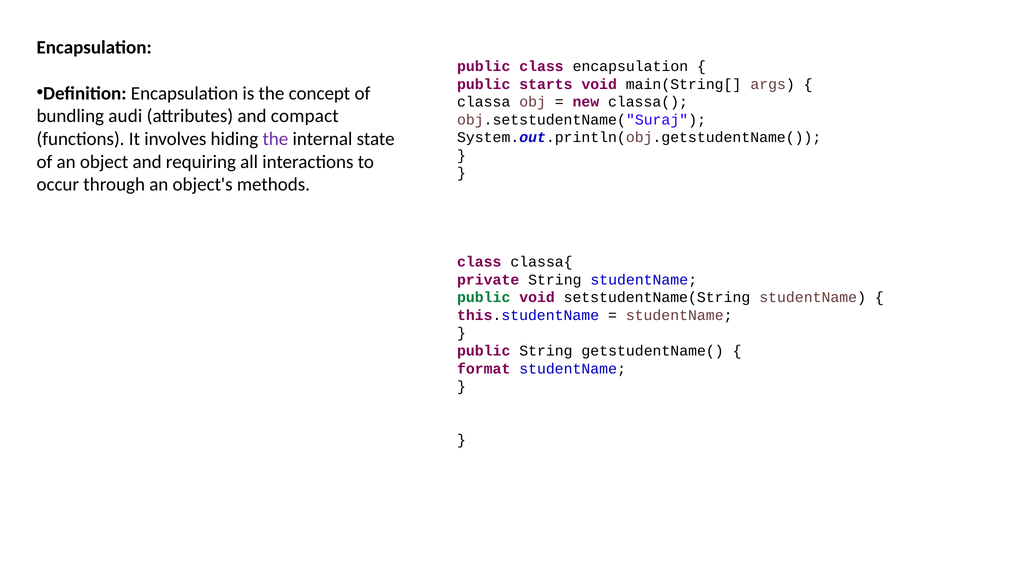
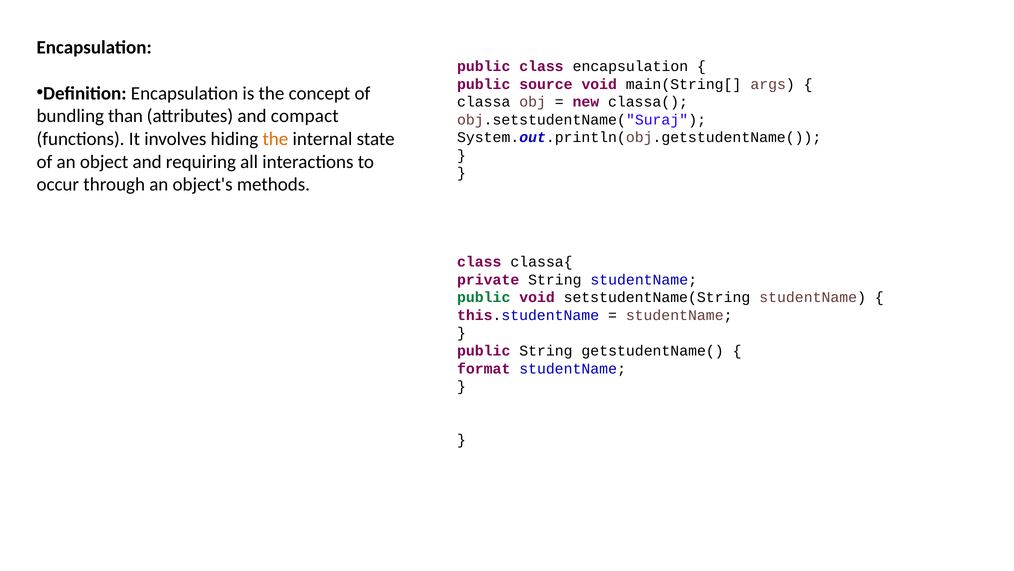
starts: starts -> source
audi: audi -> than
the at (275, 139) colour: purple -> orange
